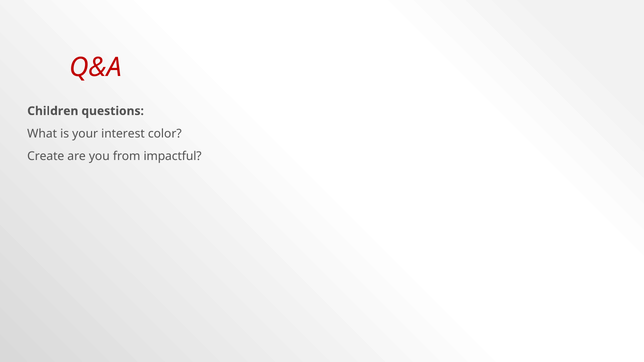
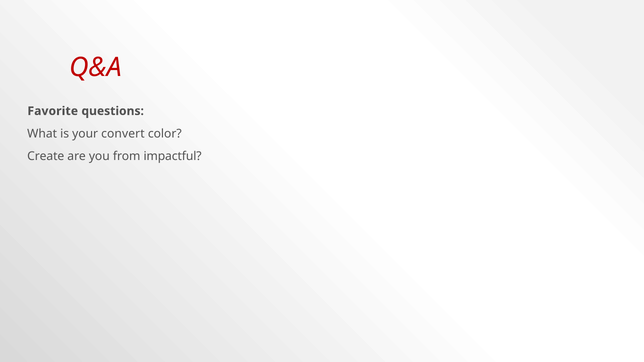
Children: Children -> Favorite
interest: interest -> convert
